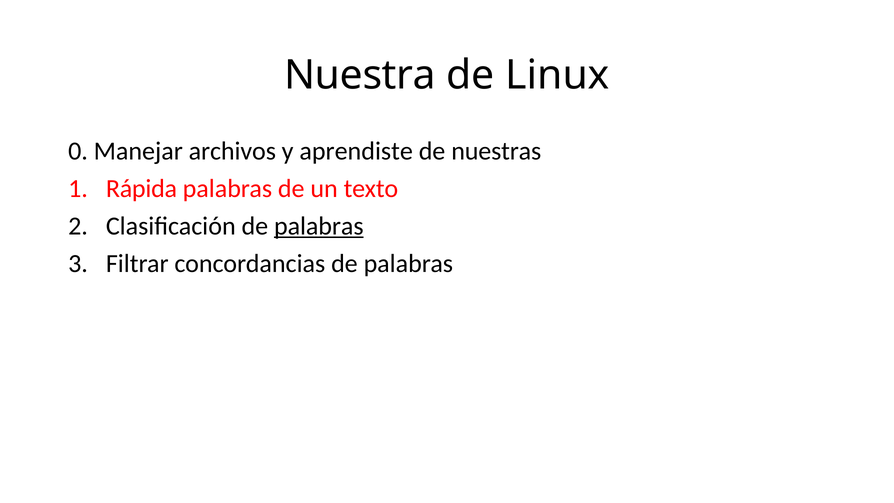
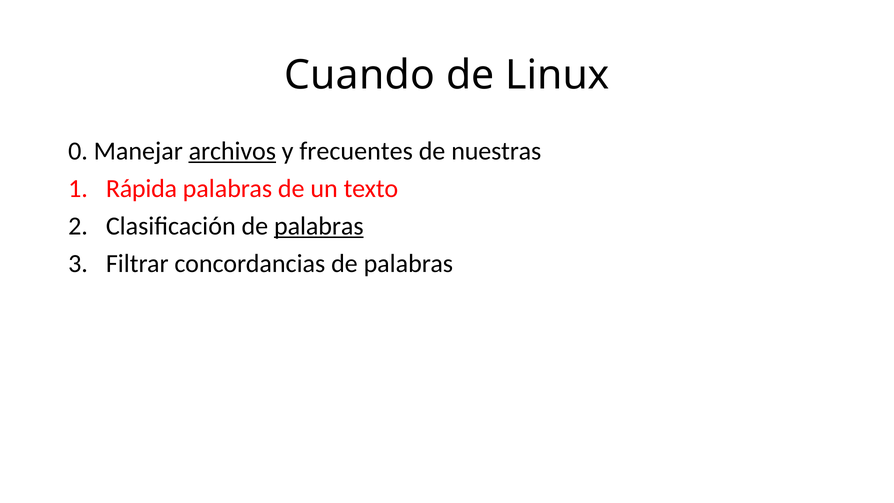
Nuestra: Nuestra -> Cuando
archivos underline: none -> present
aprendiste: aprendiste -> frecuentes
